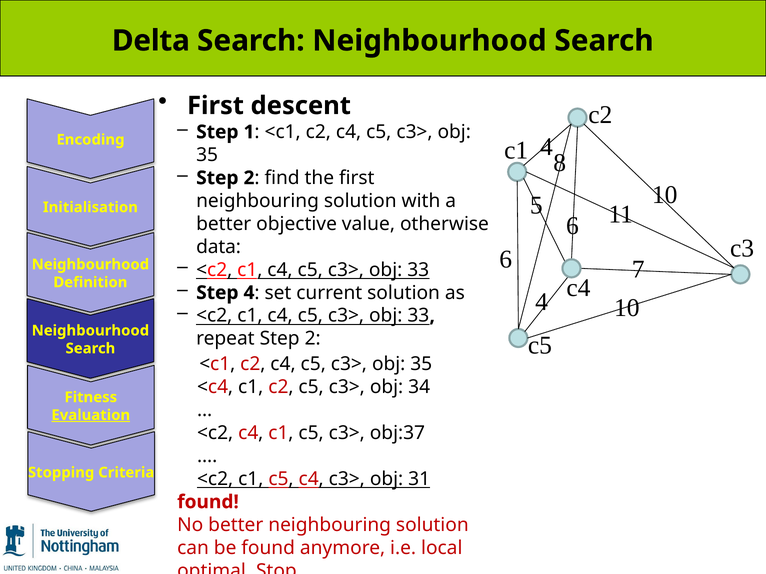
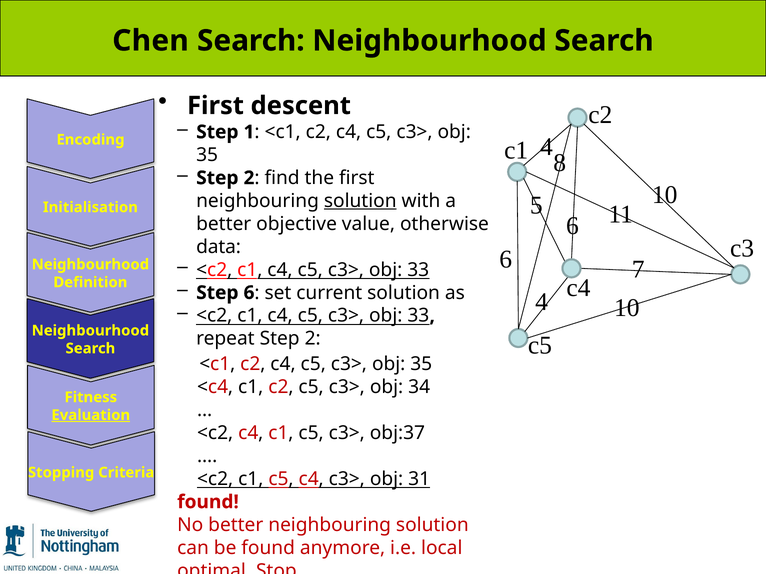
Delta: Delta -> Chen
solution at (360, 201) underline: none -> present
Step 4: 4 -> 6
